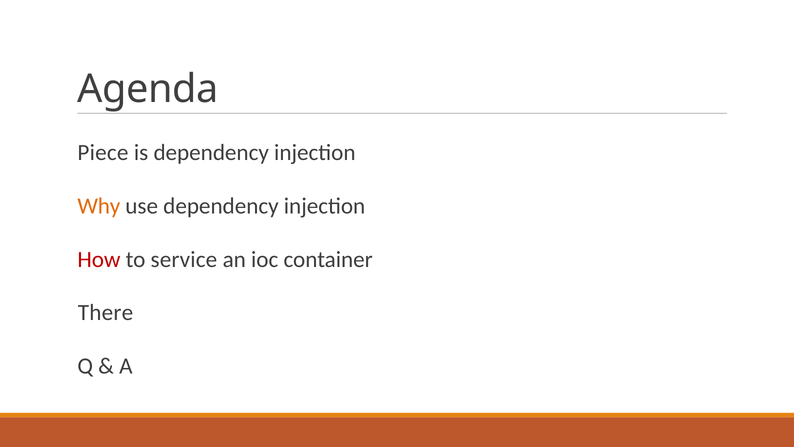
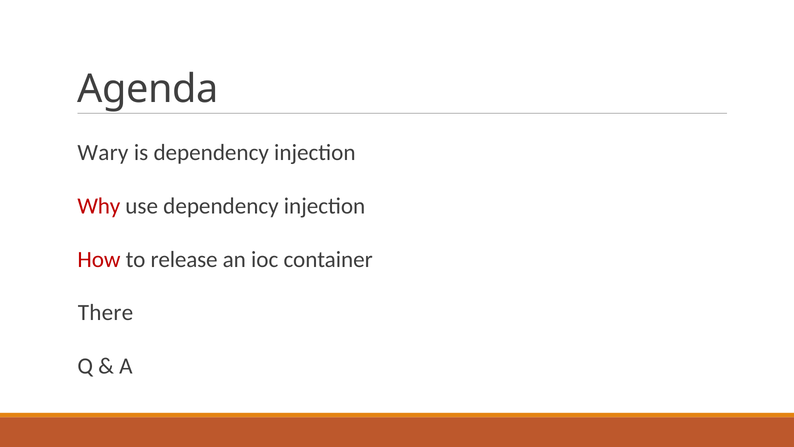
Piece: Piece -> Wary
Why colour: orange -> red
service: service -> release
